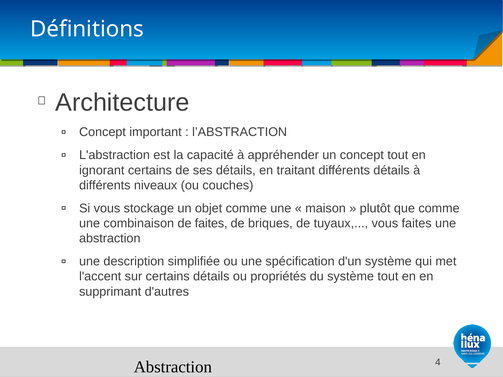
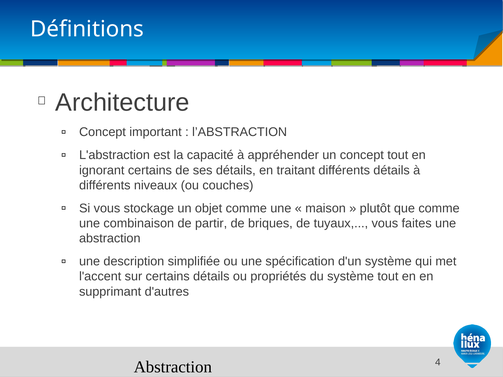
de faites: faites -> partir
